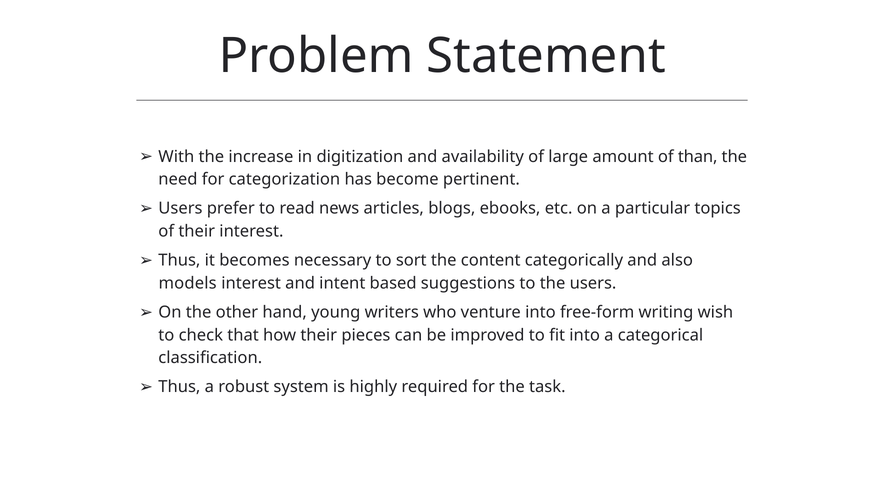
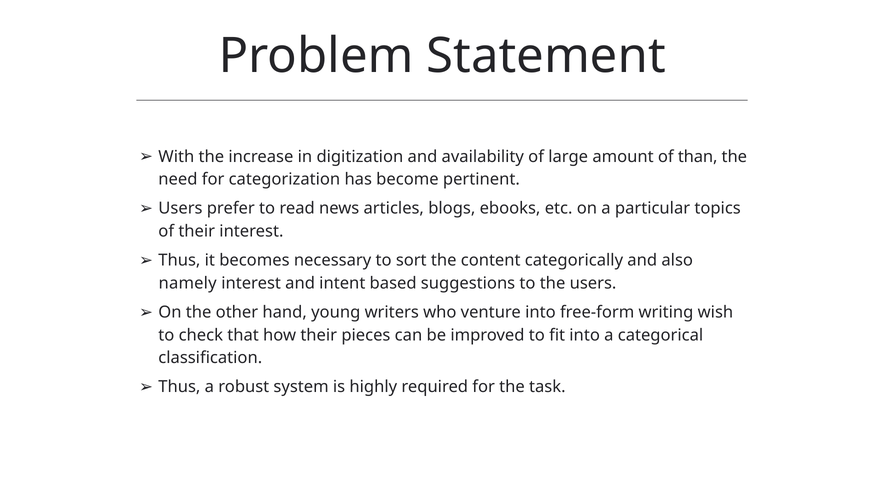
models: models -> namely
